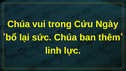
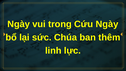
Chúa at (19, 24): Chúa -> Ngày
